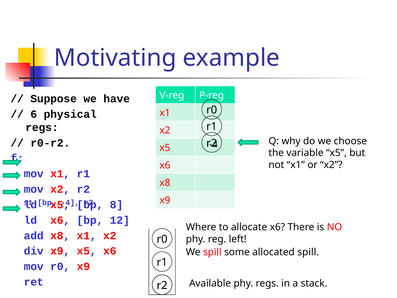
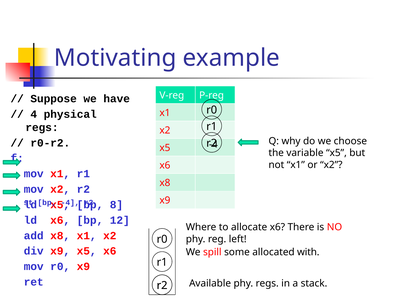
6: 6 -> 4
allocated spill: spill -> with
